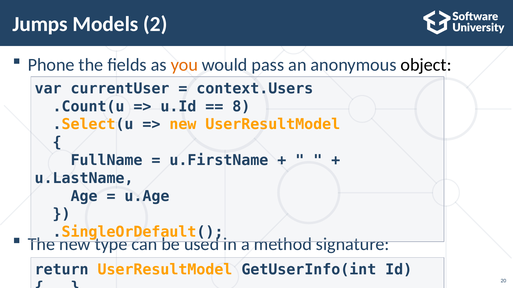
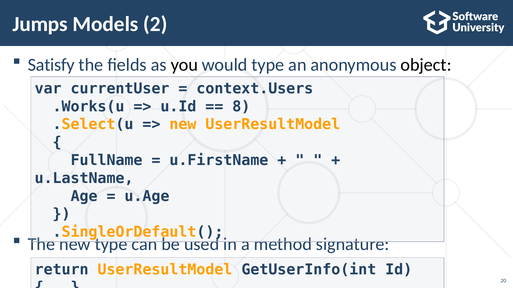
Phone: Phone -> Satisfy
you colour: orange -> black
would pass: pass -> type
.Count(u: .Count(u -> .Works(u
